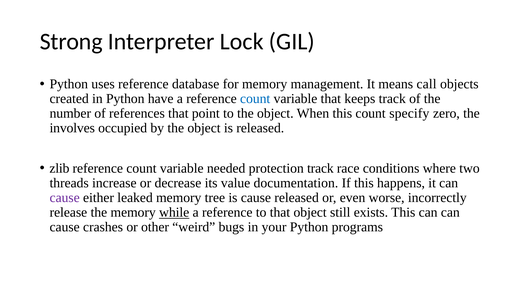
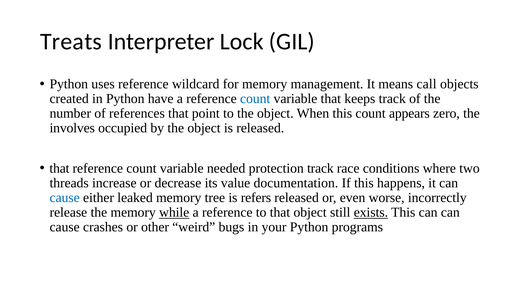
Strong: Strong -> Treats
database: database -> wildcard
specify: specify -> appears
zlib at (59, 168): zlib -> that
cause at (65, 197) colour: purple -> blue
is cause: cause -> refers
exists underline: none -> present
